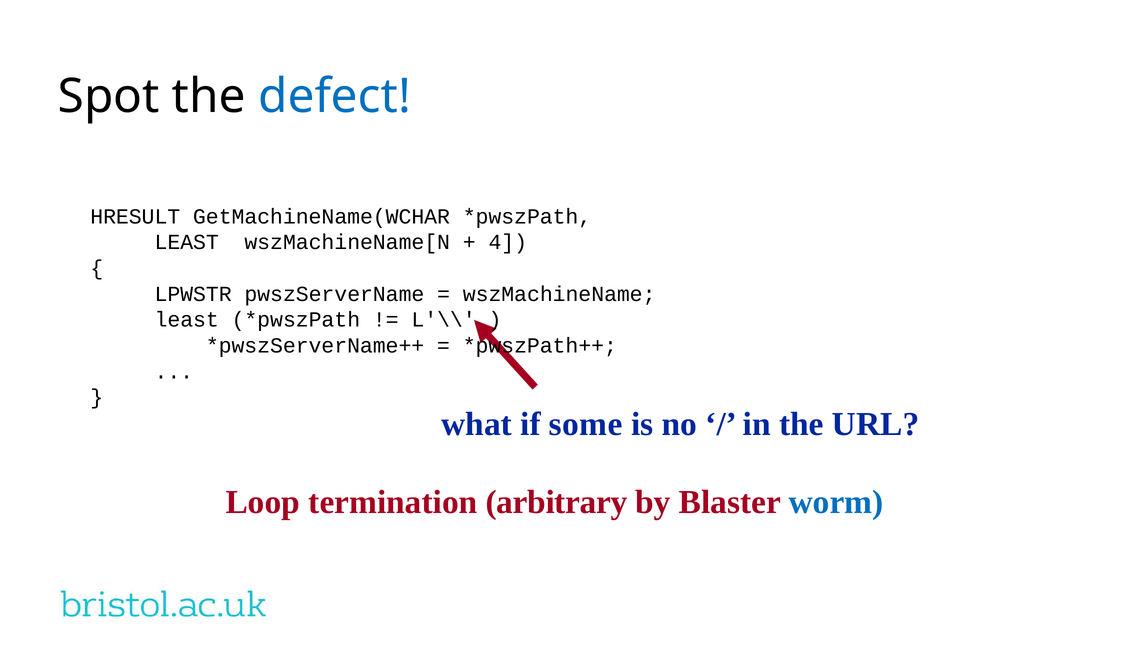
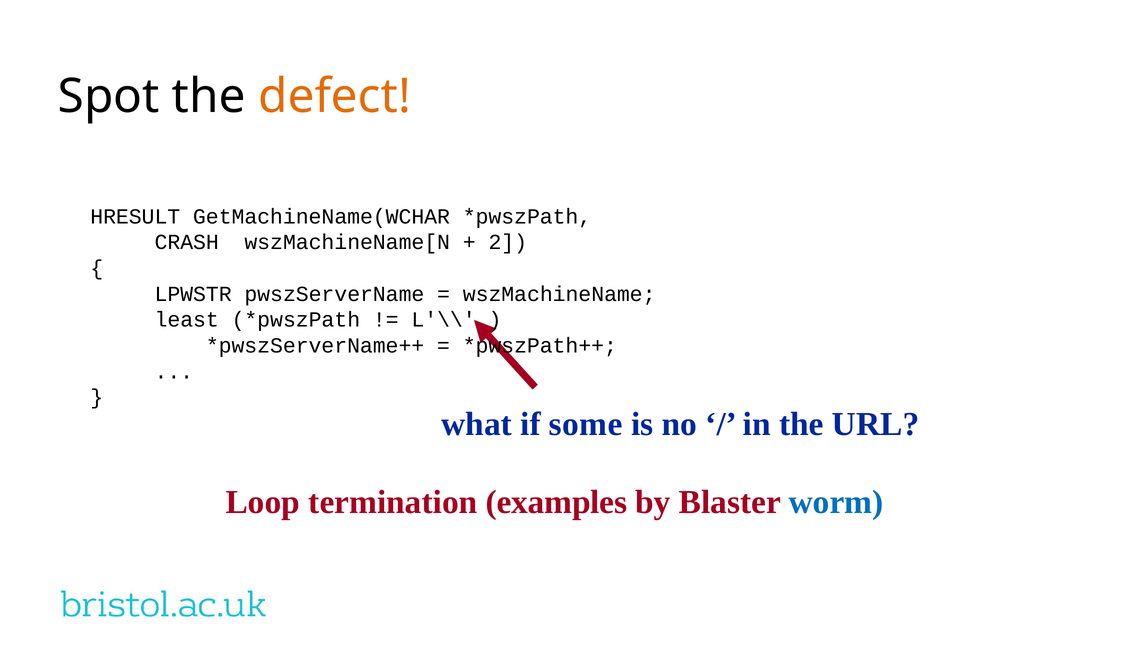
defect colour: blue -> orange
LEAST at (187, 242): LEAST -> CRASH
4: 4 -> 2
arbitrary: arbitrary -> examples
